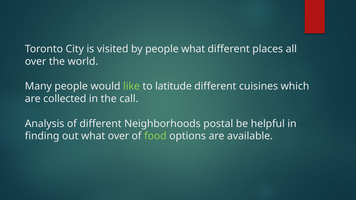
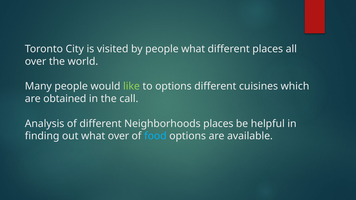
to latitude: latitude -> options
collected: collected -> obtained
Neighborhoods postal: postal -> places
food colour: light green -> light blue
